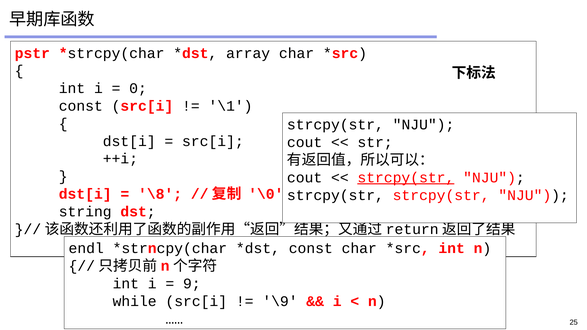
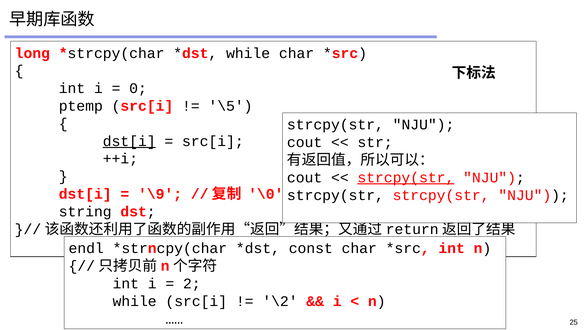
pstr: pstr -> long
array at (248, 53): array -> while
const at (81, 106): const -> ptemp
\1: \1 -> \5
dst[i at (129, 141) underline: none -> present
\8: \8 -> \9
9: 9 -> 2
\9: \9 -> \2
